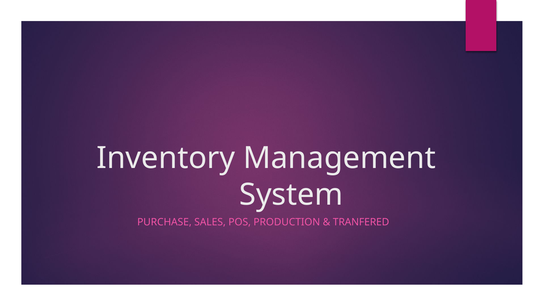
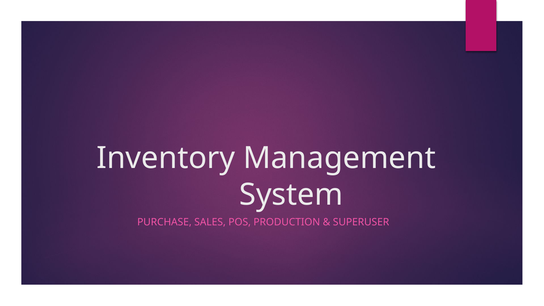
TRANFERED: TRANFERED -> SUPERUSER
